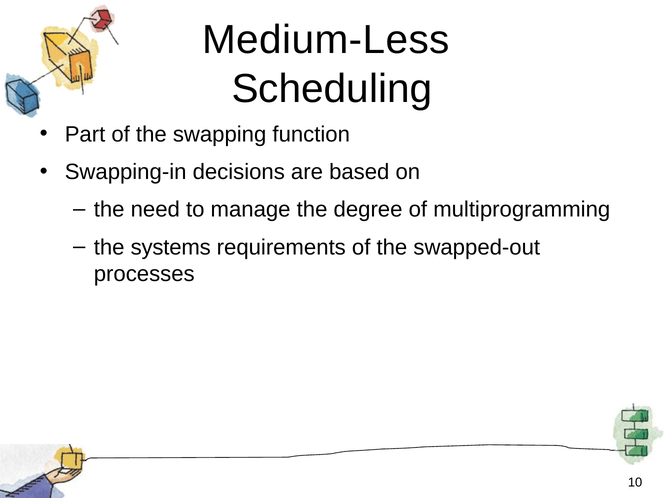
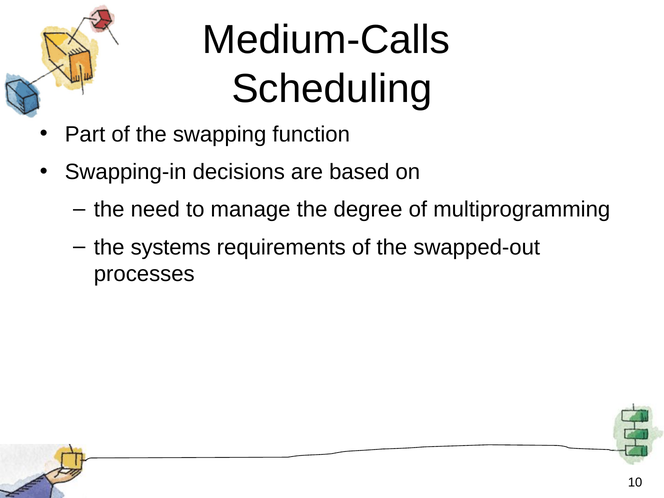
Medium-Less: Medium-Less -> Medium-Calls
